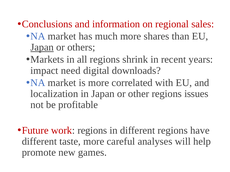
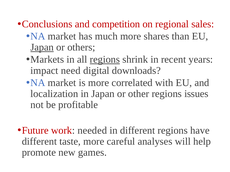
information: information -> competition
regions at (105, 60) underline: none -> present
work regions: regions -> needed
